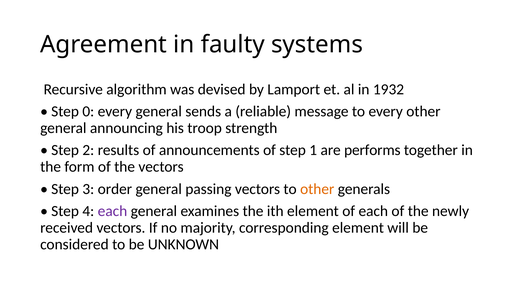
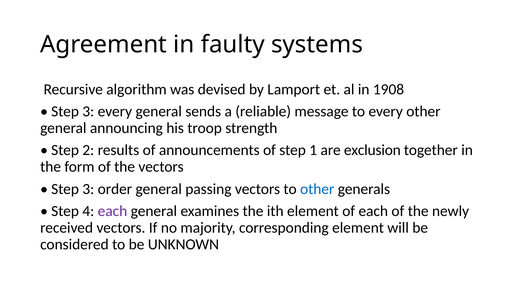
1932: 1932 -> 1908
0 at (88, 111): 0 -> 3
performs: performs -> exclusion
other at (317, 189) colour: orange -> blue
